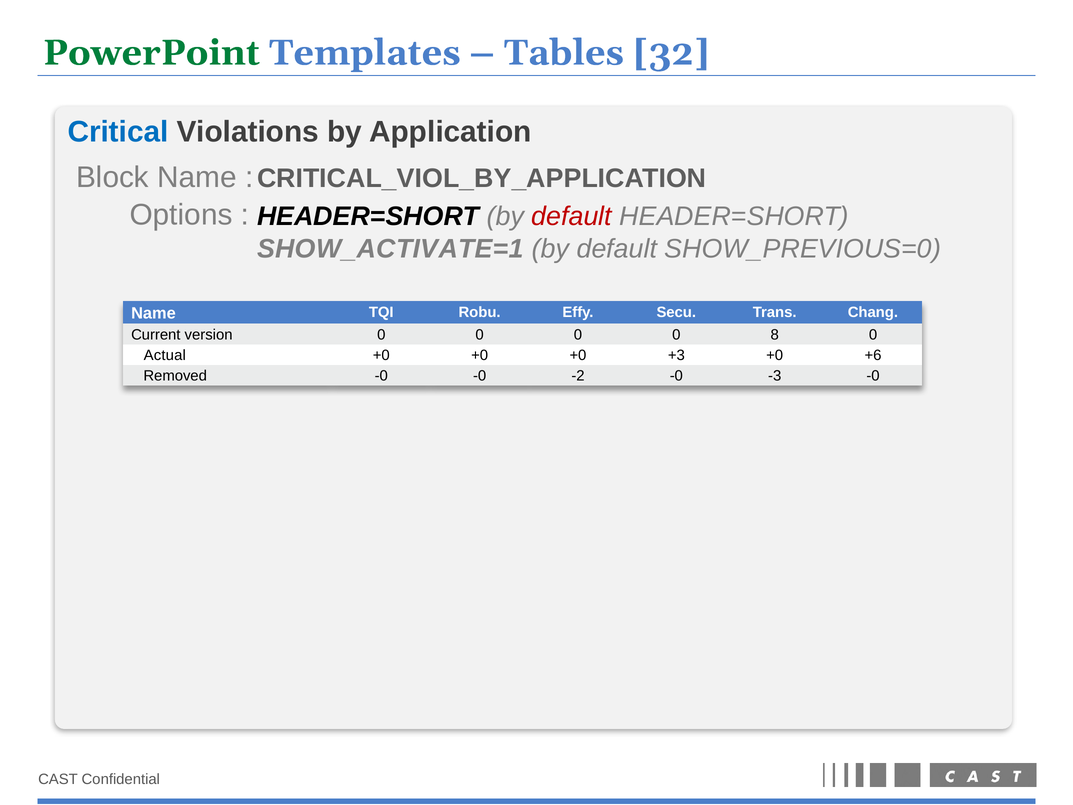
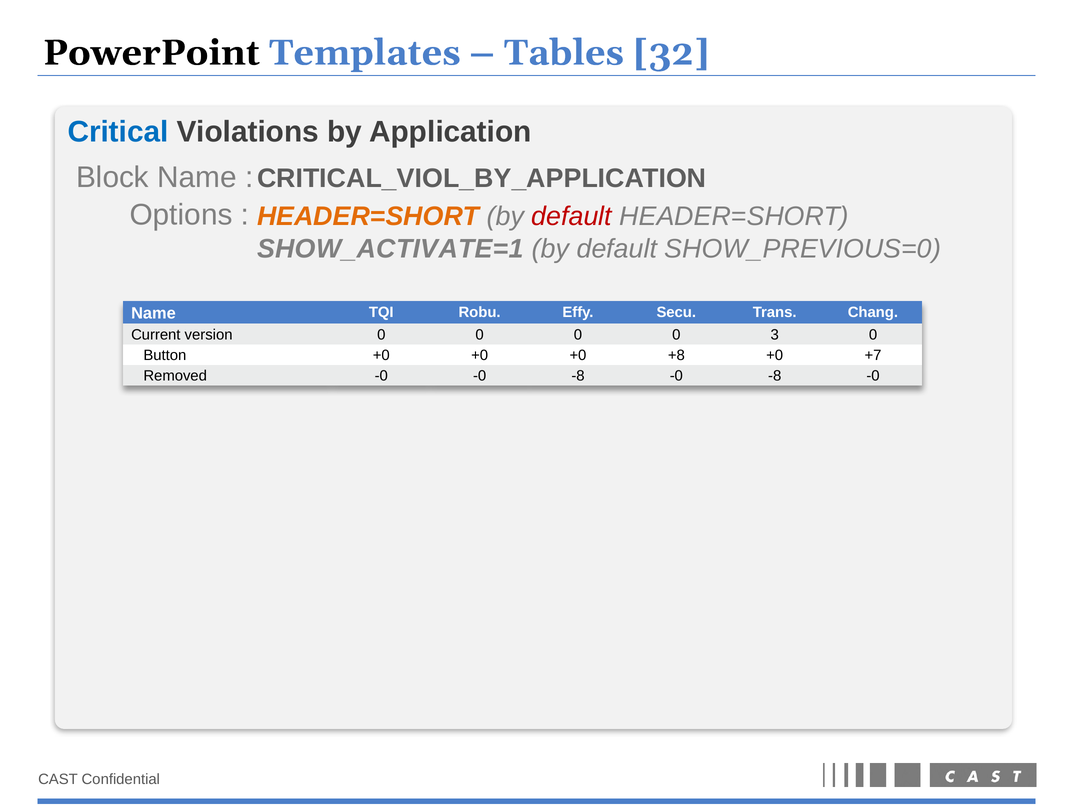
PowerPoint colour: green -> black
HEADER=SHORT at (368, 216) colour: black -> orange
8: 8 -> 3
Actual: Actual -> Button
+3: +3 -> +8
+6: +6 -> +7
-0 -0 -2: -2 -> -8
-3 at (775, 376): -3 -> -8
